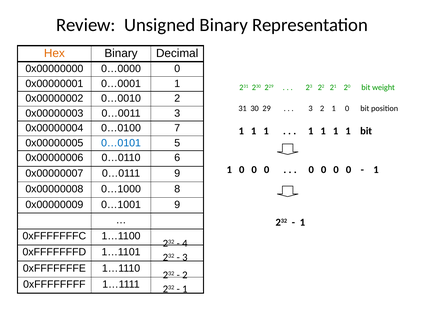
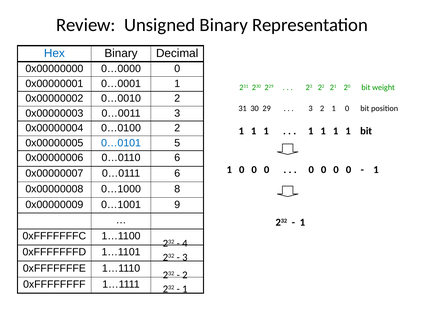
Hex colour: orange -> blue
0…0100 7: 7 -> 2
0…0111 9: 9 -> 6
